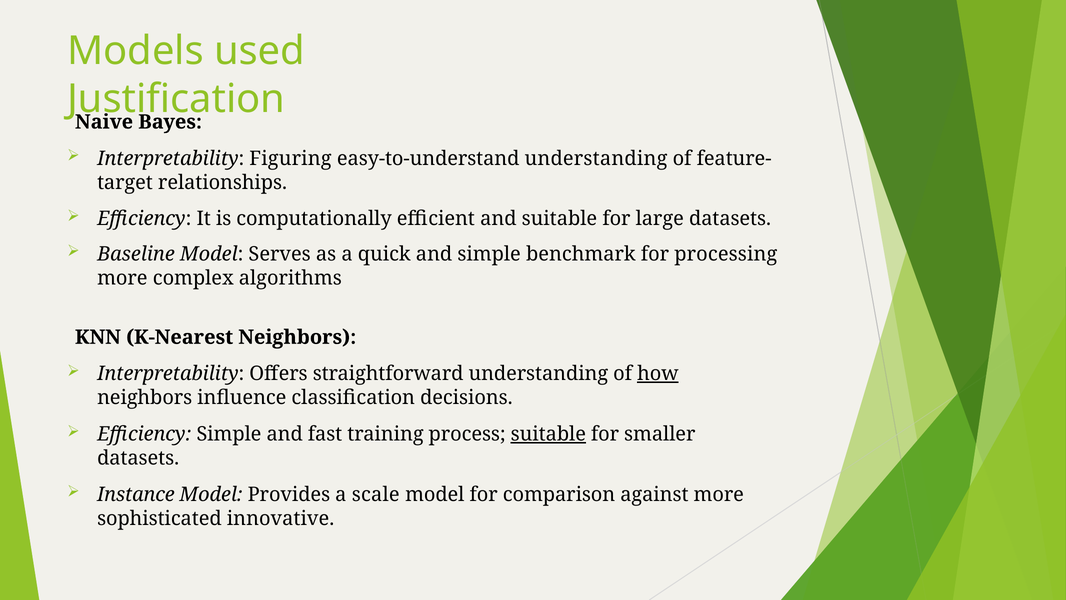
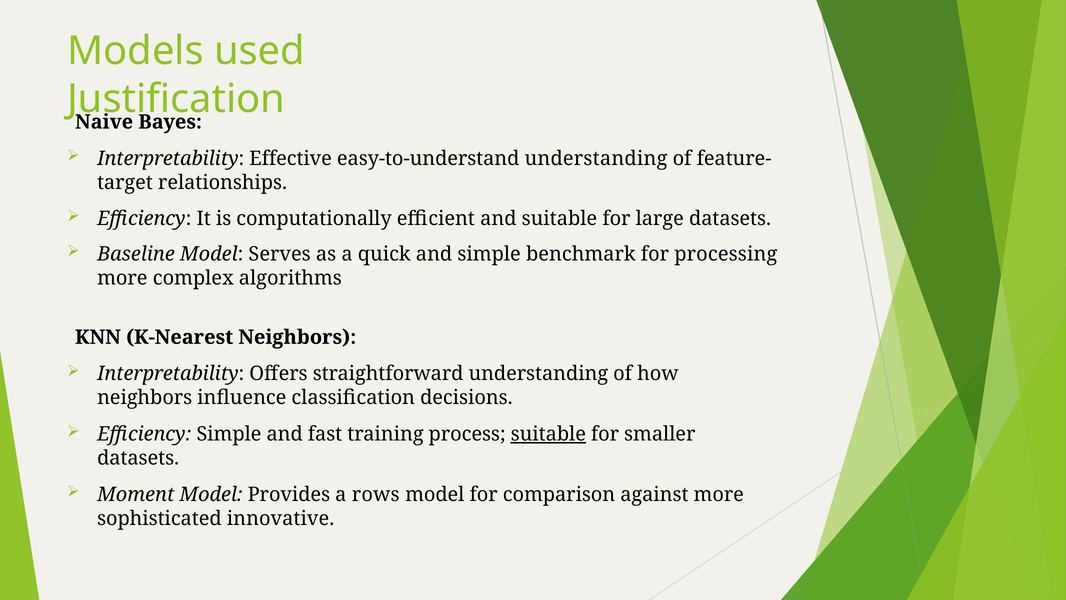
Figuring: Figuring -> Effective
how underline: present -> none
Instance: Instance -> Moment
scale: scale -> rows
